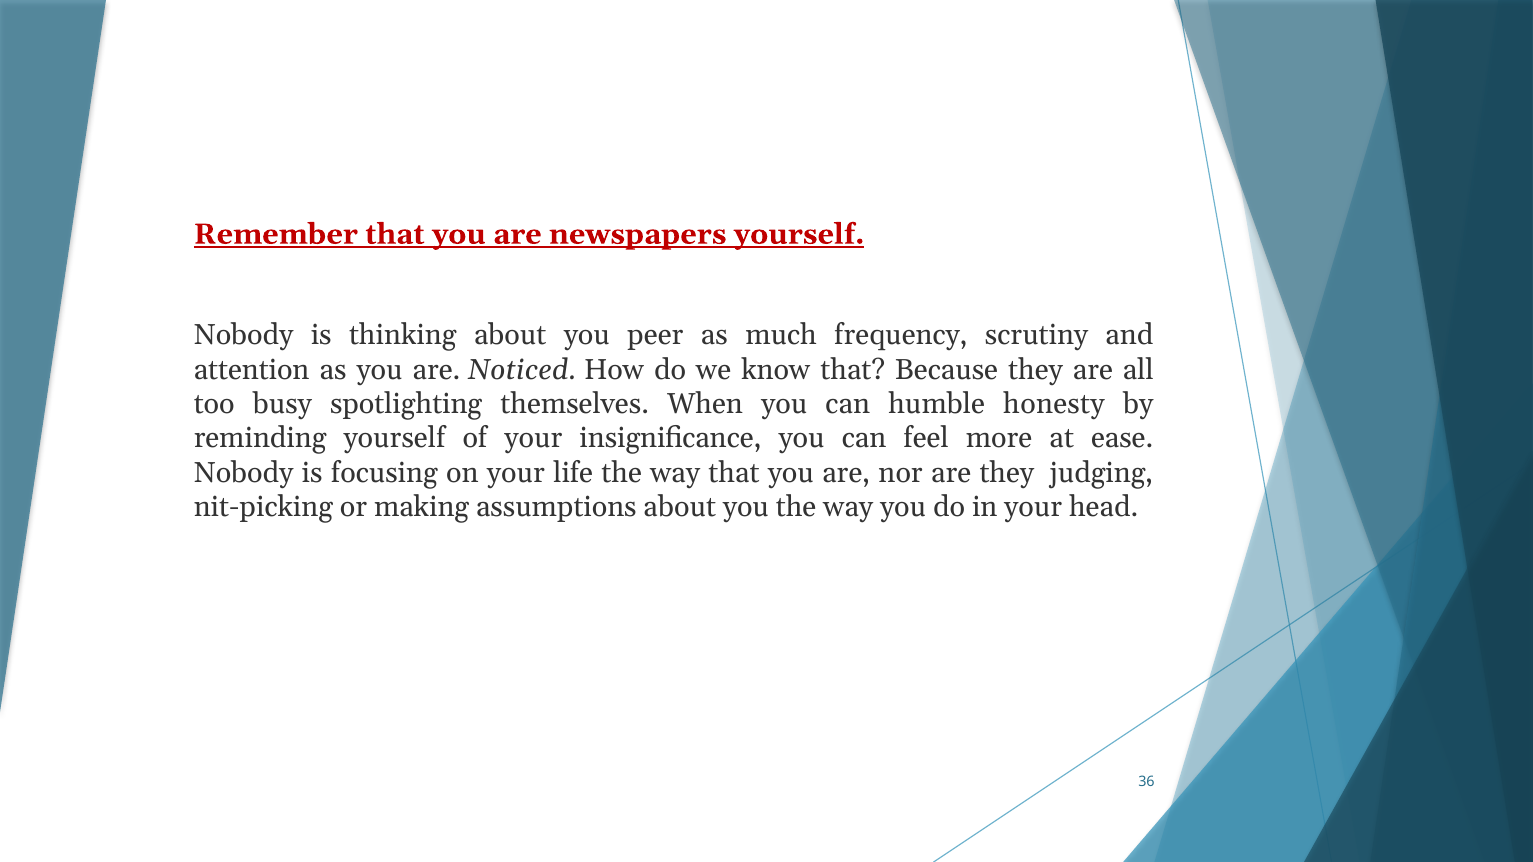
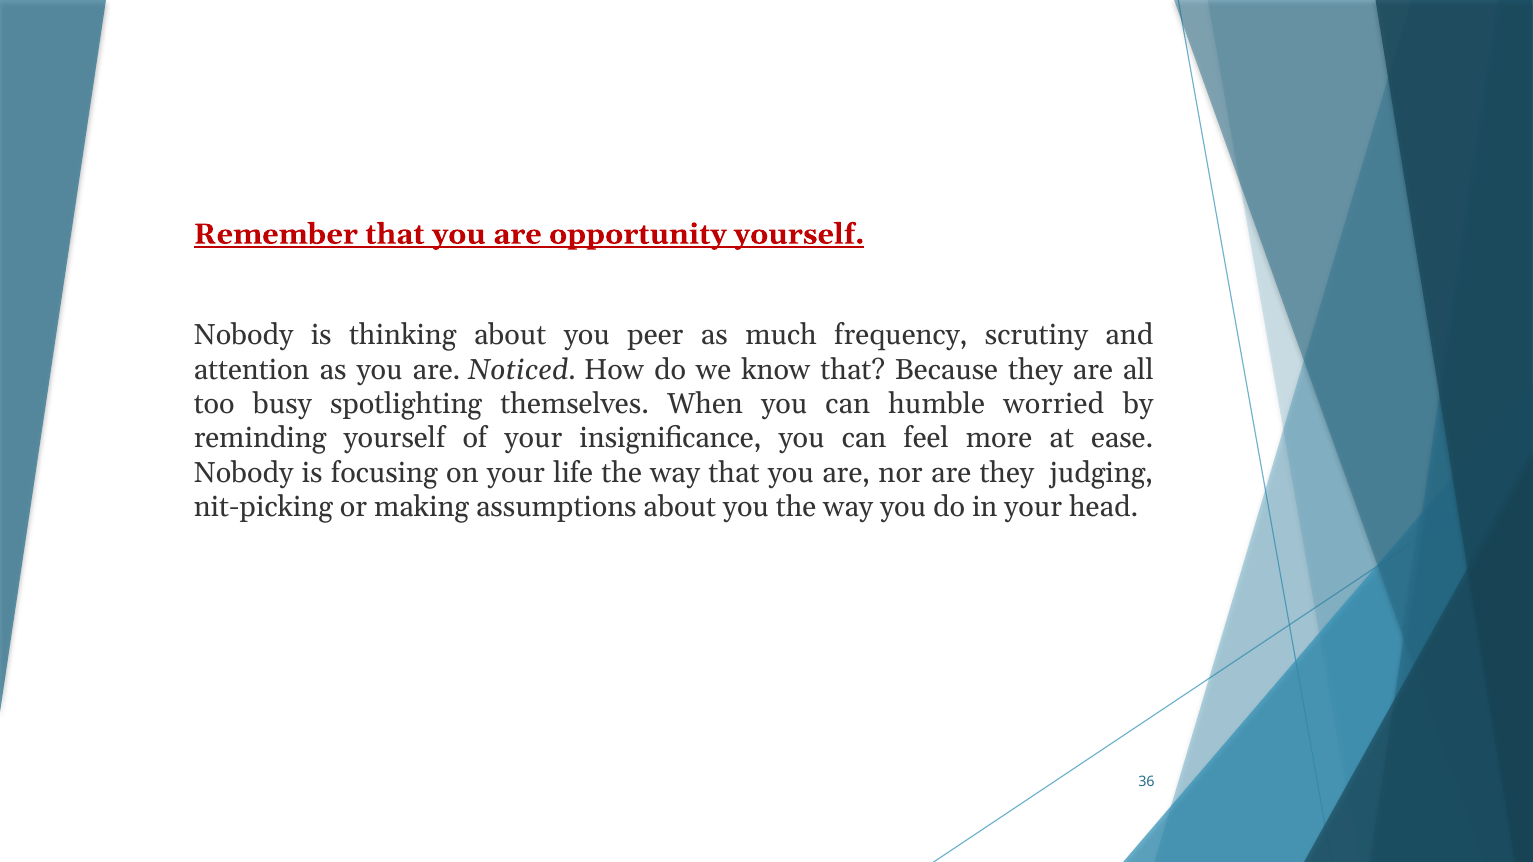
newspapers: newspapers -> opportunity
honesty: honesty -> worried
